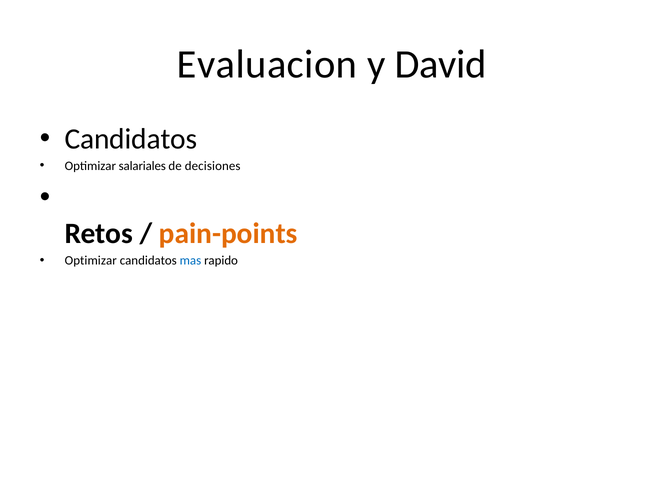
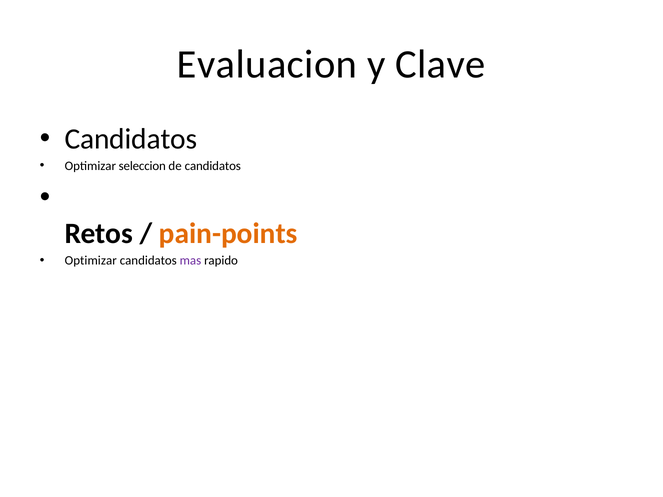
David: David -> Clave
salariales: salariales -> seleccion
de decisiones: decisiones -> candidatos
mas colour: blue -> purple
